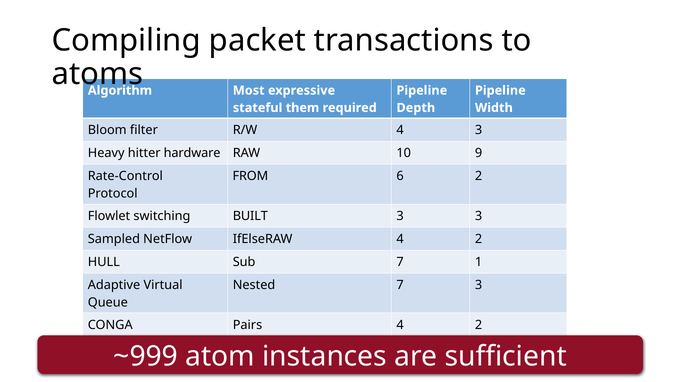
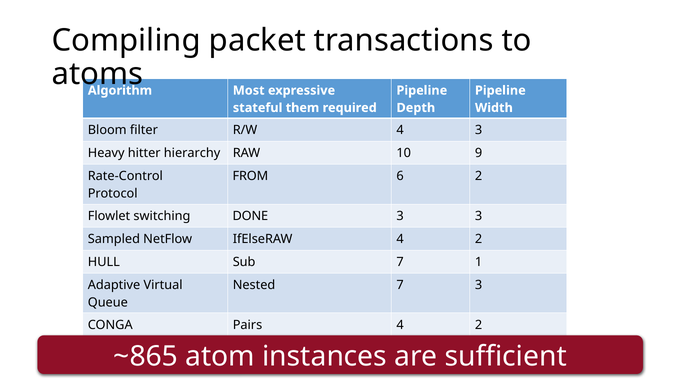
hardware: hardware -> hierarchy
BUILT: BUILT -> DONE
~999: ~999 -> ~865
